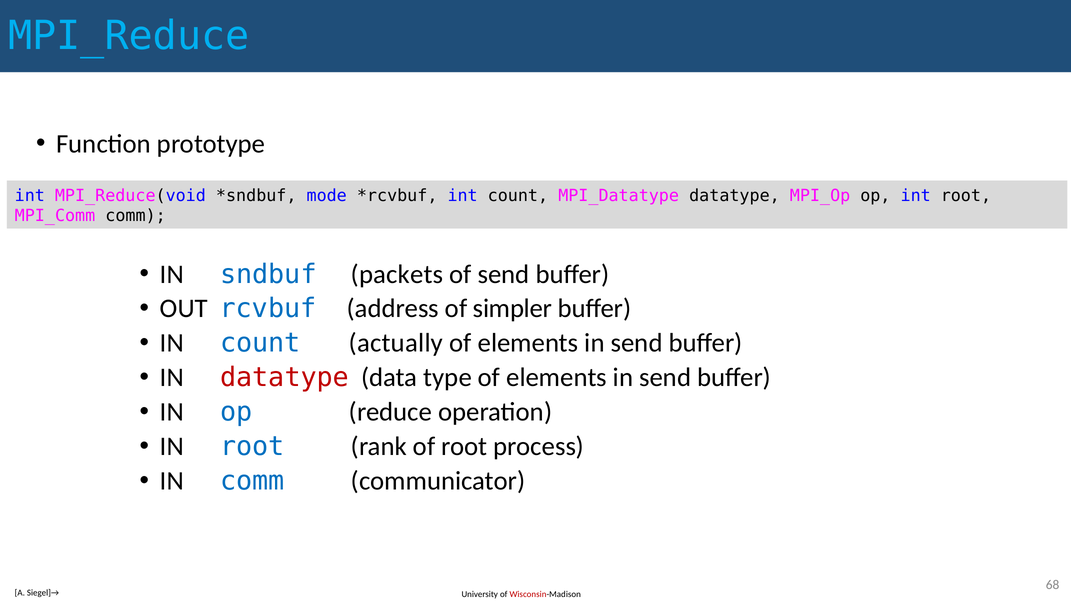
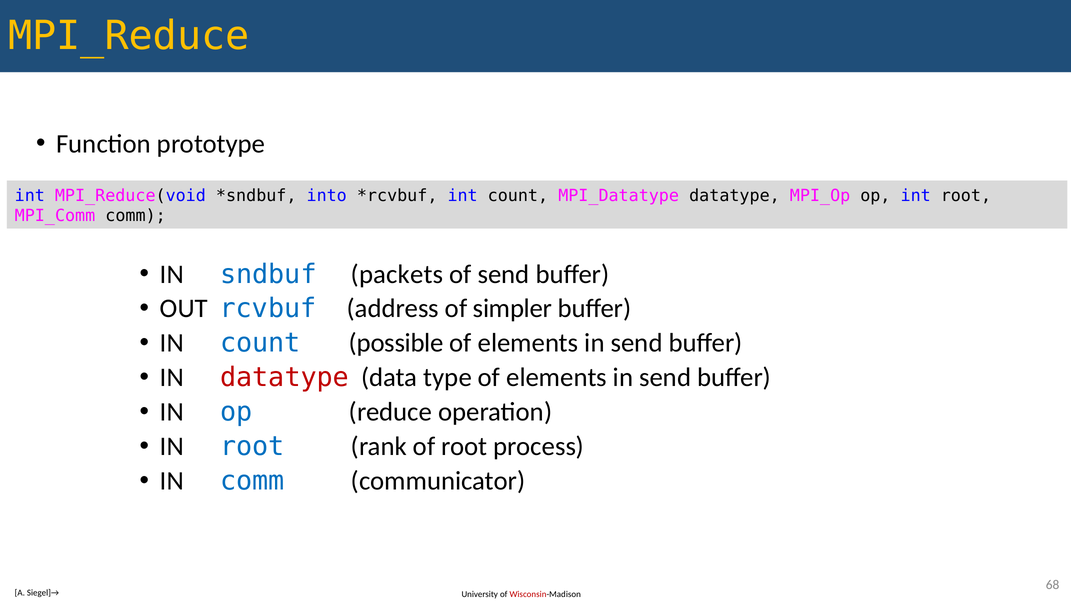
MPI_Reduce colour: light blue -> yellow
mode: mode -> into
actually: actually -> possible
